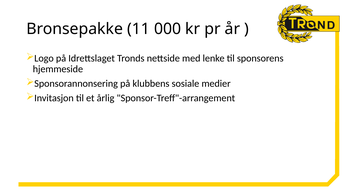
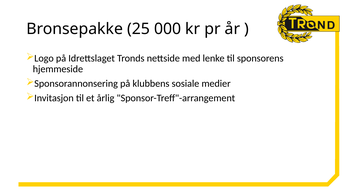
11: 11 -> 25
